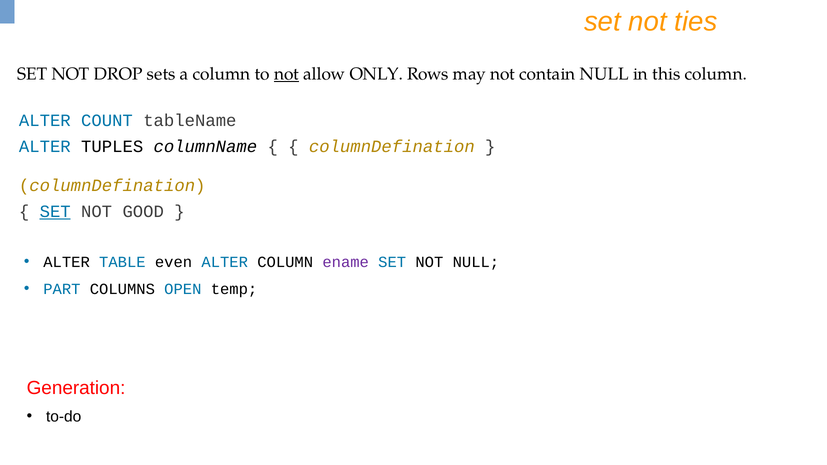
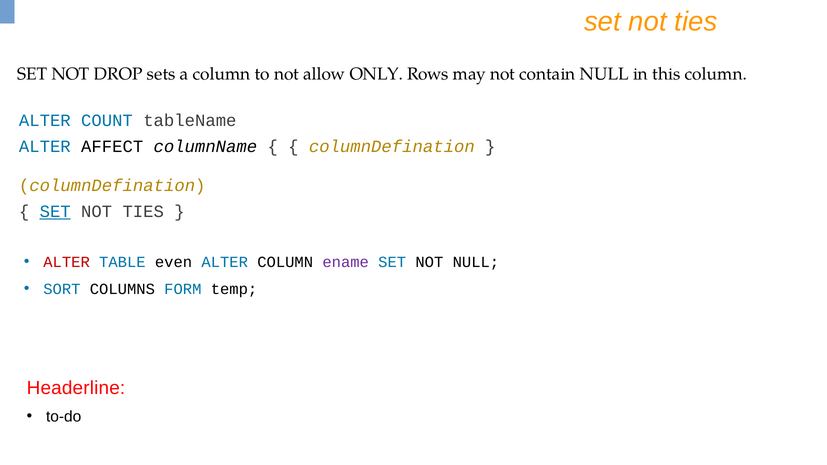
not at (287, 74) underline: present -> none
TUPLES: TUPLES -> AFFECT
GOOD at (143, 212): GOOD -> TIES
ALTER at (67, 262) colour: black -> red
PART: PART -> SORT
OPEN: OPEN -> FORM
Generation: Generation -> Headerline
